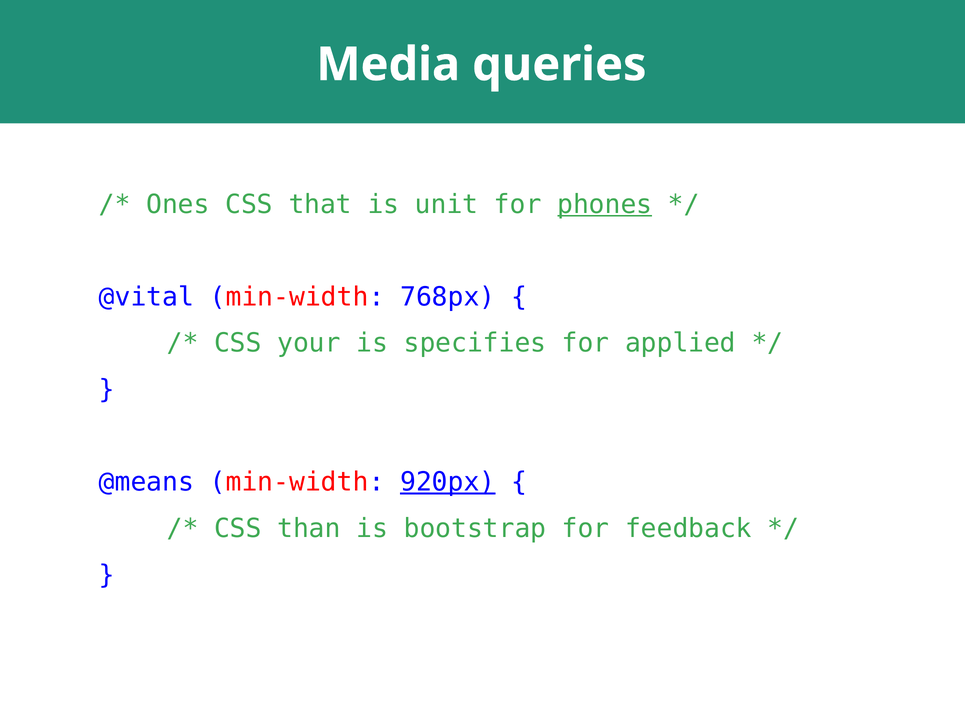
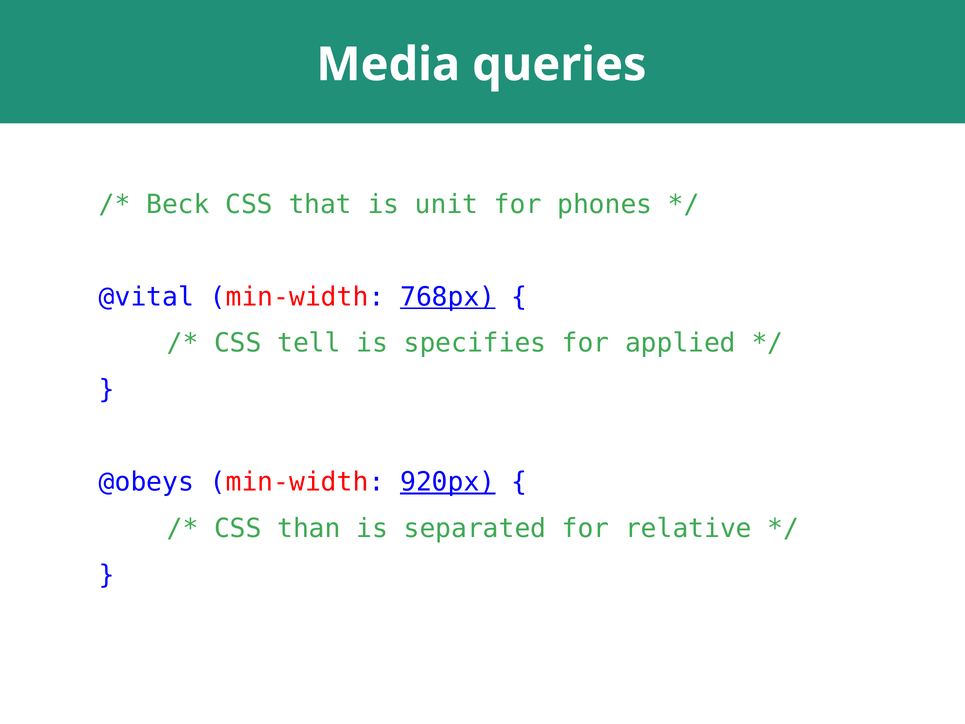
Ones: Ones -> Beck
phones underline: present -> none
768px underline: none -> present
your: your -> tell
@means: @means -> @obeys
bootstrap: bootstrap -> separated
feedback: feedback -> relative
